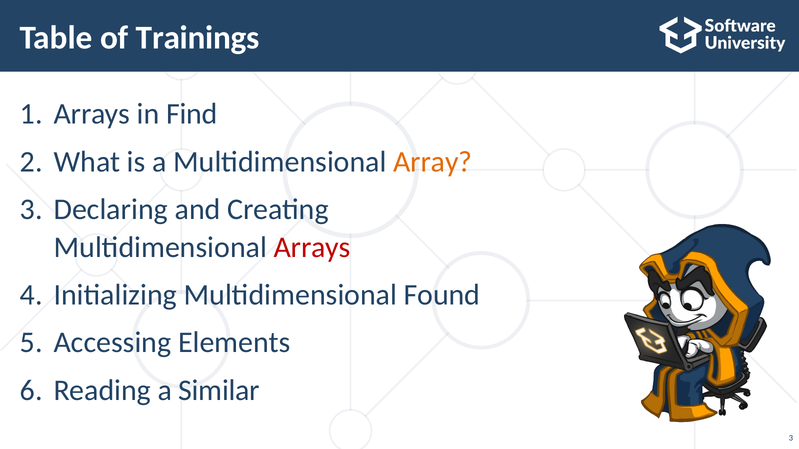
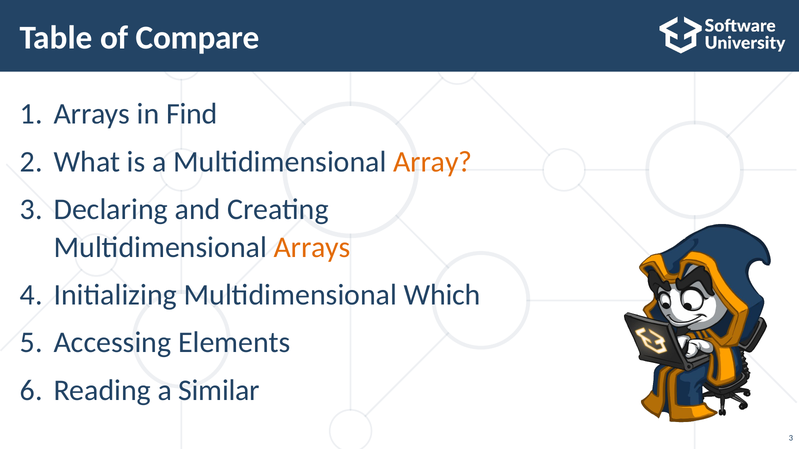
Trainings: Trainings -> Compare
Arrays at (312, 247) colour: red -> orange
Found: Found -> Which
